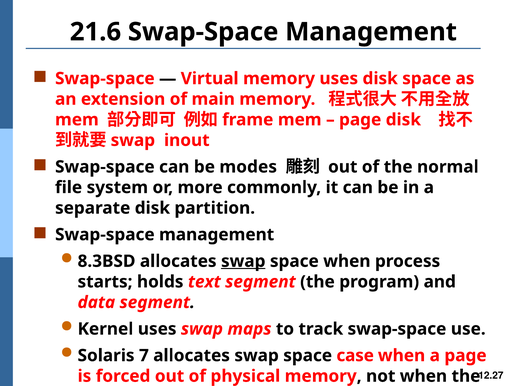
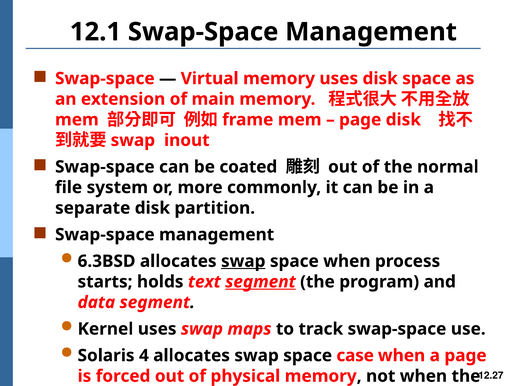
21.6: 21.6 -> 12.1
modes: modes -> coated
8.3BSD: 8.3BSD -> 6.3BSD
segment at (260, 282) underline: none -> present
7: 7 -> 4
